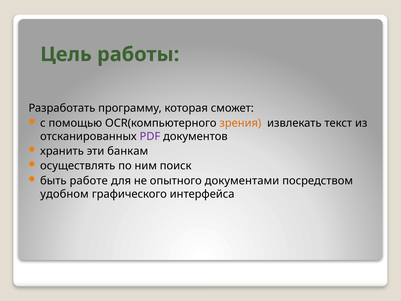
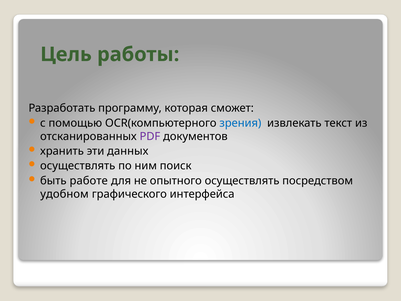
зрения colour: orange -> blue
банкам: банкам -> данных
опытного документами: документами -> осуществлять
